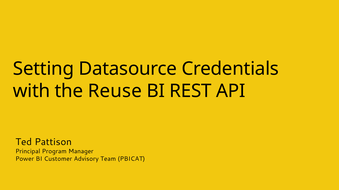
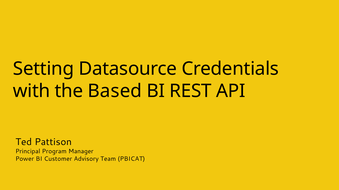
Reuse: Reuse -> Based
